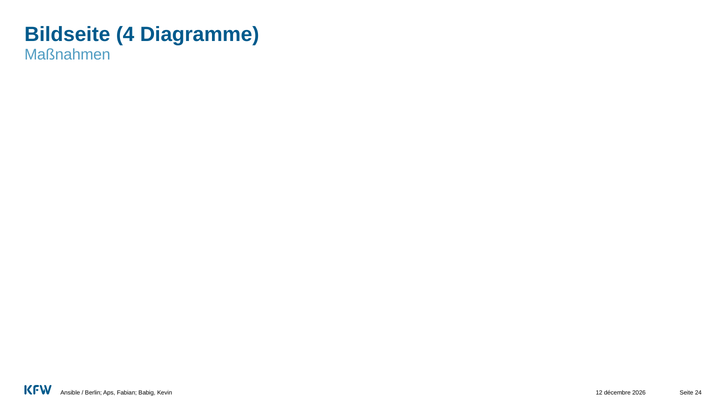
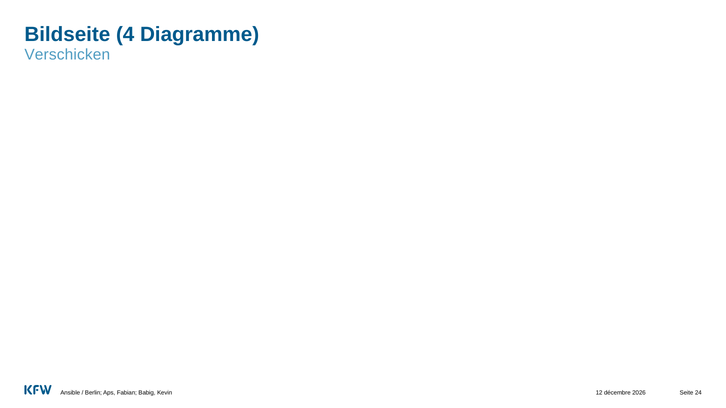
Maßnahmen: Maßnahmen -> Verschicken
